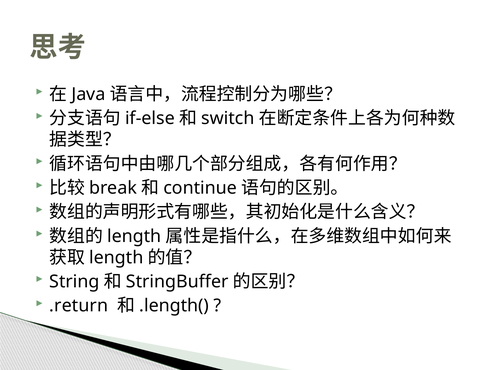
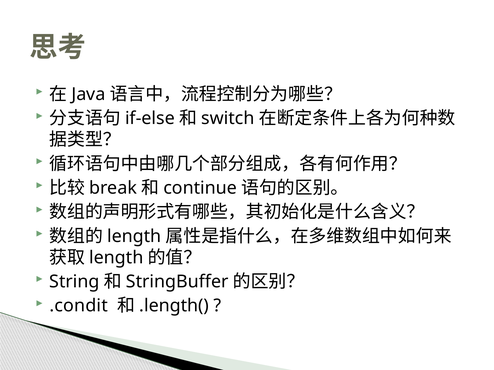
.return: .return -> .condit
